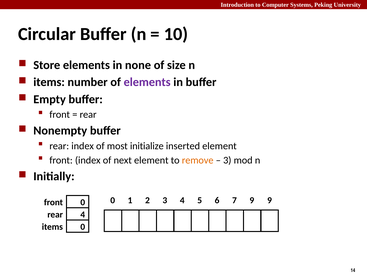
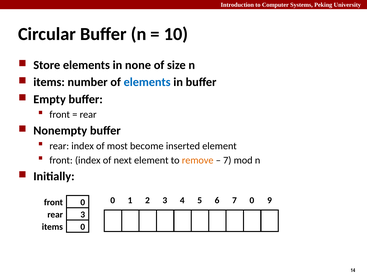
elements at (147, 82) colour: purple -> blue
initialize: initialize -> become
3 at (227, 160): 3 -> 7
0 9: 9 -> 0
rear 4: 4 -> 3
